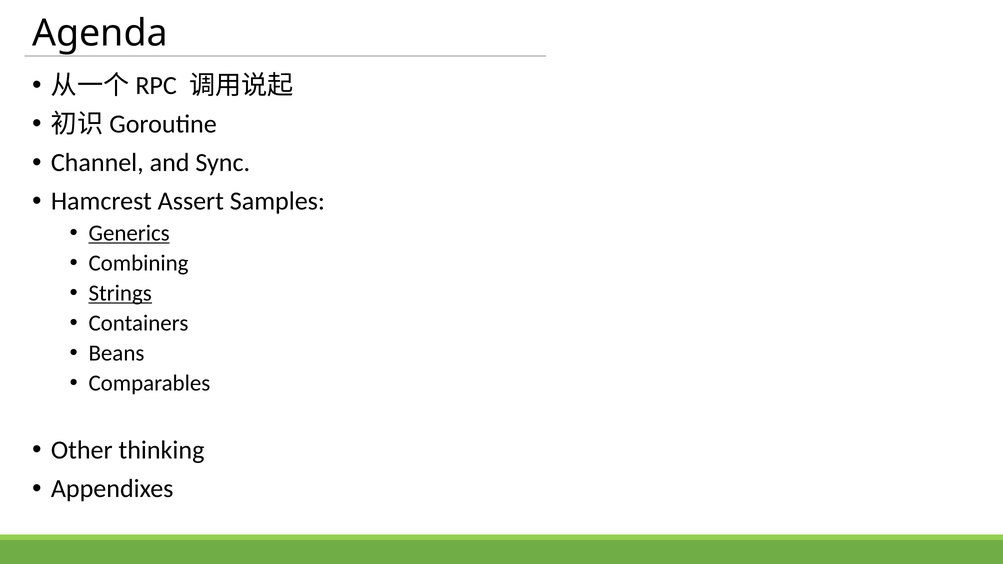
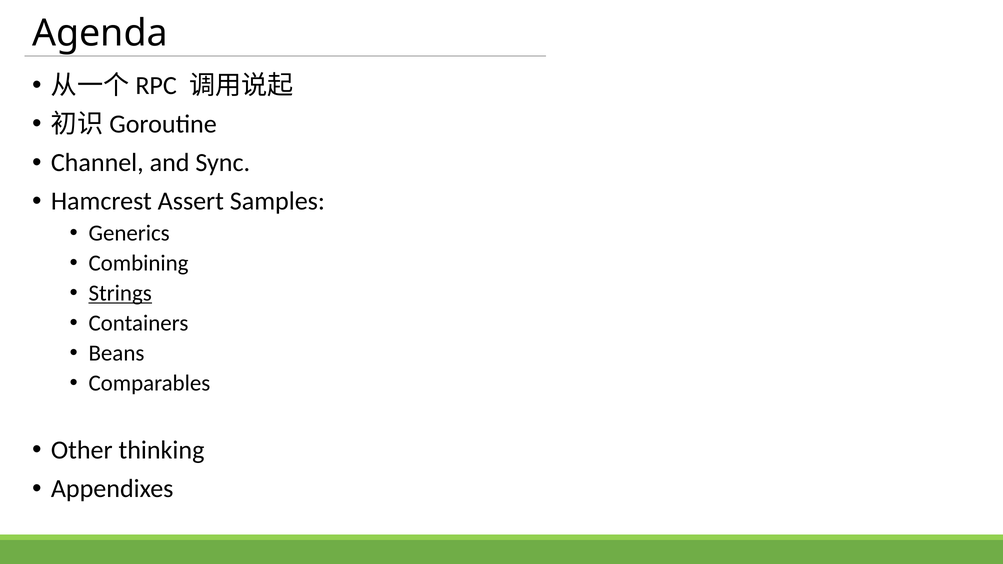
Generics underline: present -> none
